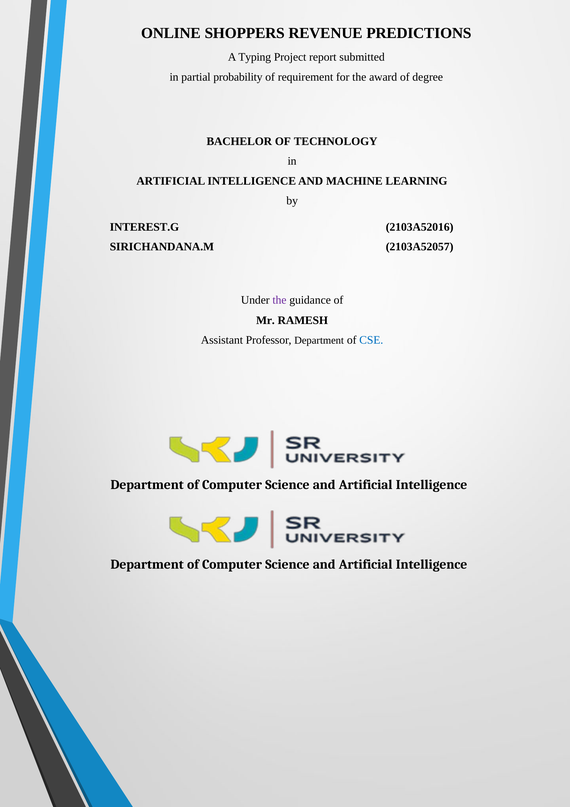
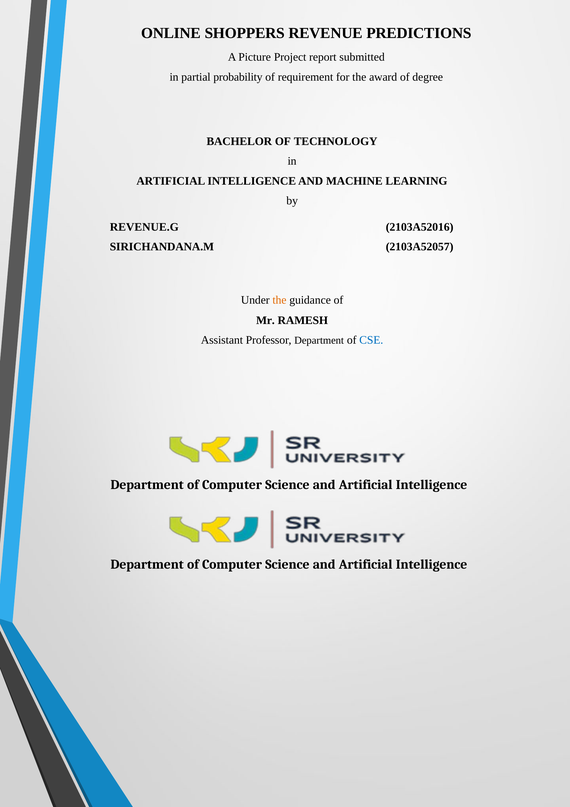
Typing: Typing -> Picture
INTEREST.G: INTEREST.G -> REVENUE.G
the at (279, 300) colour: purple -> orange
